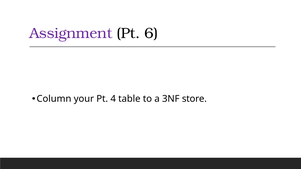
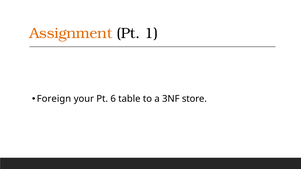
Assignment colour: purple -> orange
6: 6 -> 1
Column: Column -> Foreign
4: 4 -> 6
